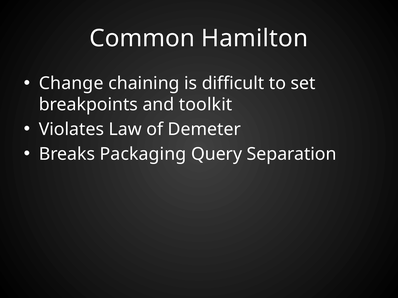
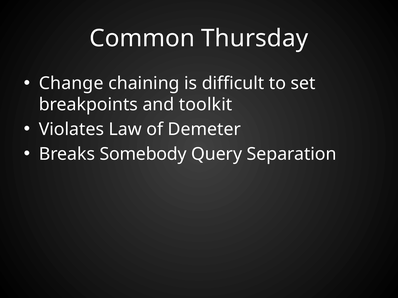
Hamilton: Hamilton -> Thursday
Packaging: Packaging -> Somebody
